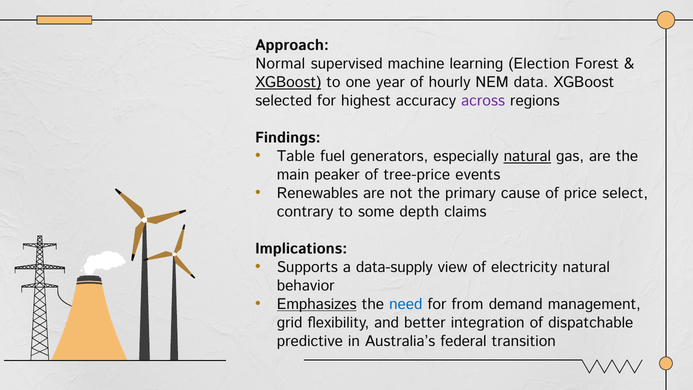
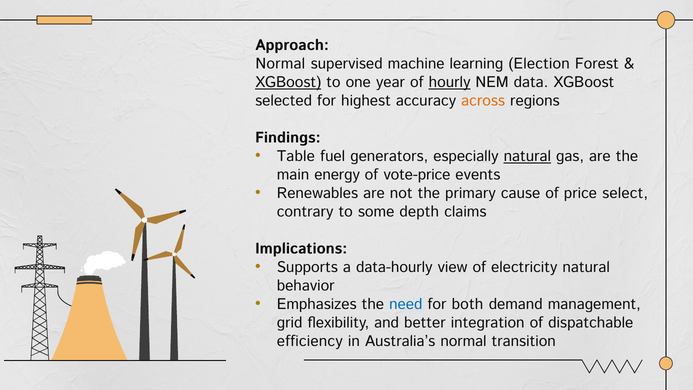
hourly underline: none -> present
across colour: purple -> orange
peaker: peaker -> energy
tree-price: tree-price -> vote-price
data-supply: data-supply -> data-hourly
Emphasizes underline: present -> none
from: from -> both
predictive: predictive -> efficiency
Australia’s federal: federal -> normal
